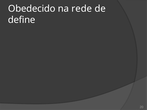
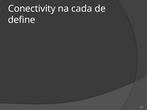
Obedecido: Obedecido -> Conectivity
rede: rede -> cada
